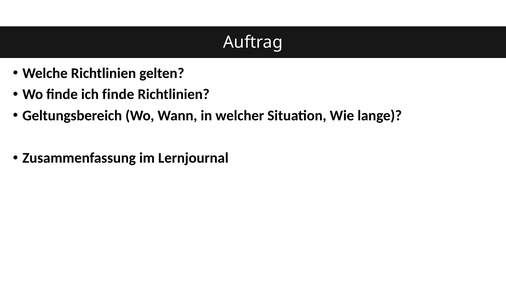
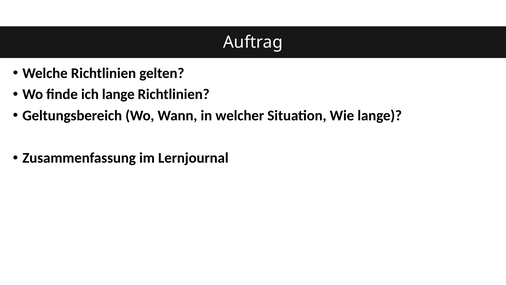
ich finde: finde -> lange
